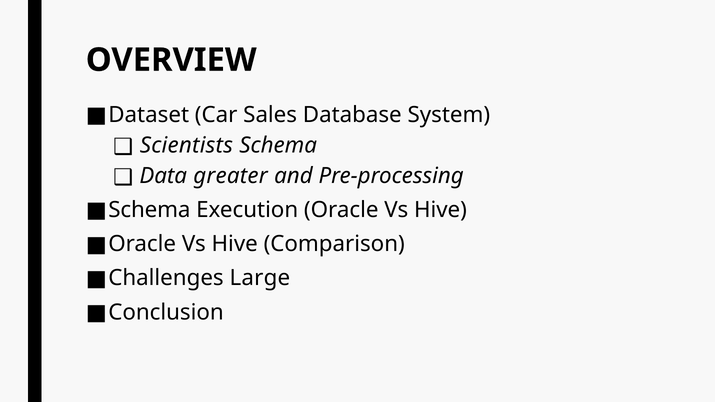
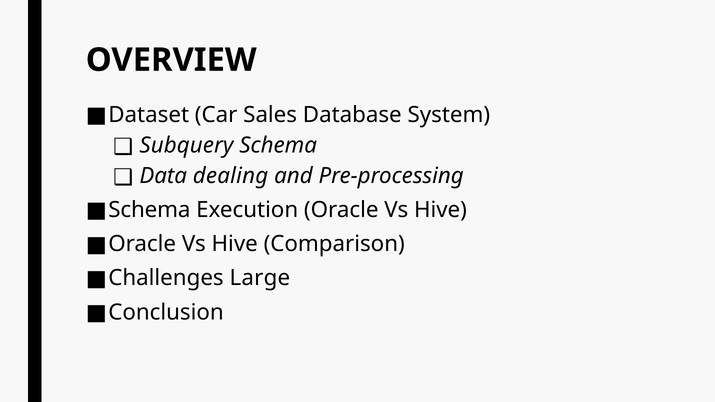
Scientists: Scientists -> Subquery
greater: greater -> dealing
